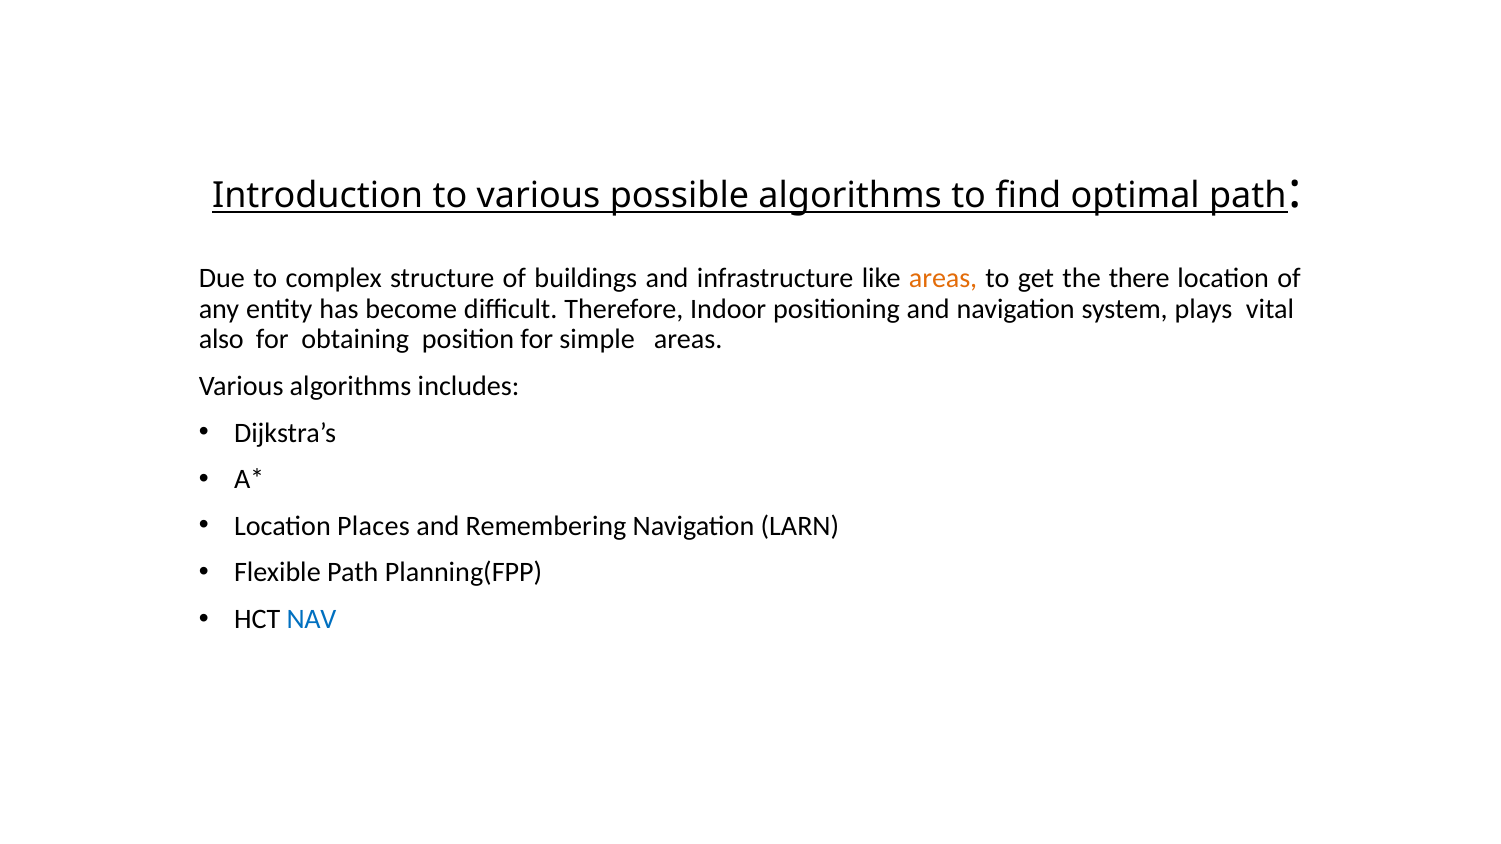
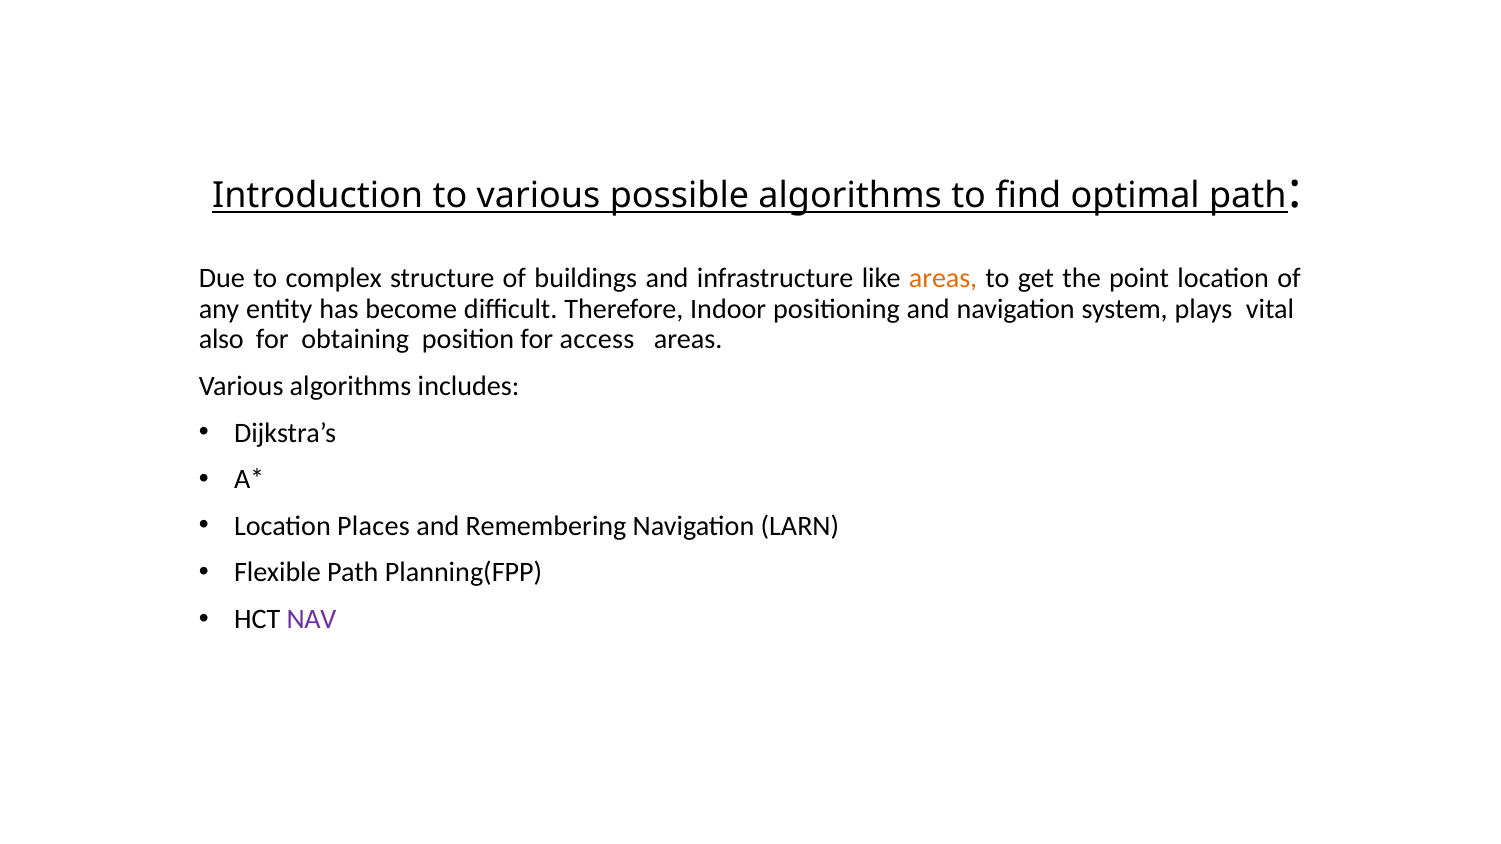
there: there -> point
simple: simple -> access
NAV colour: blue -> purple
